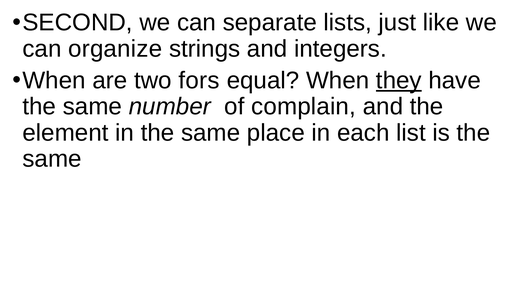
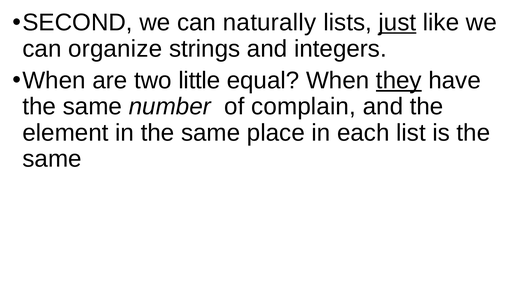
separate: separate -> naturally
just underline: none -> present
fors: fors -> little
